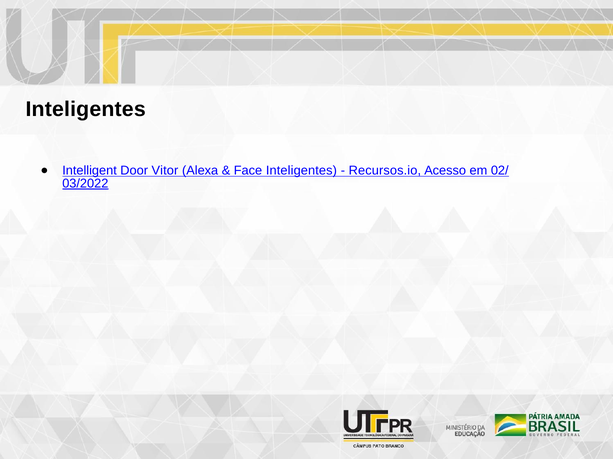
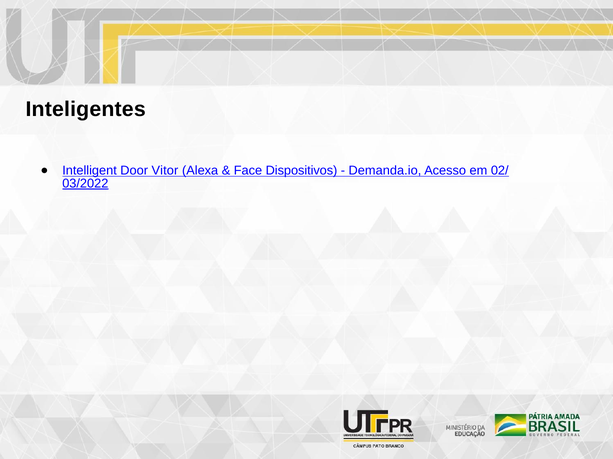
Face Inteligentes: Inteligentes -> Dispositivos
Recursos.io: Recursos.io -> Demanda.io
